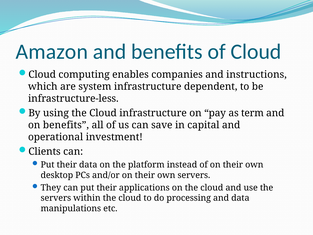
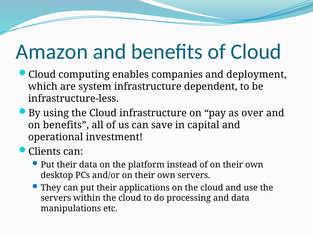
instructions: instructions -> deployment
term: term -> over
